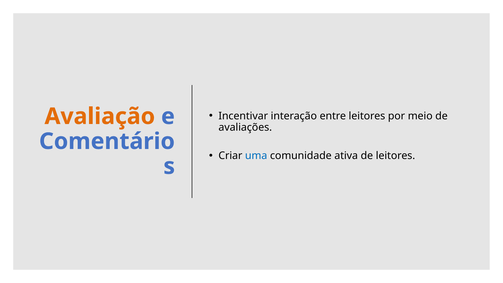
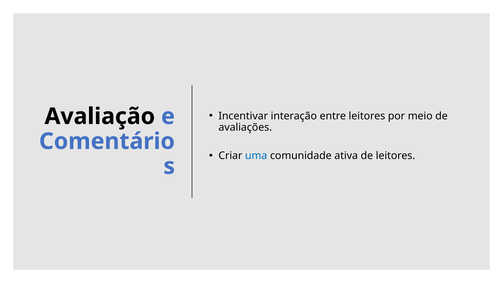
Avaliação colour: orange -> black
